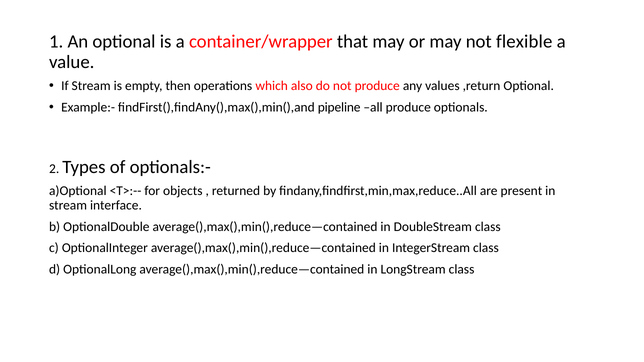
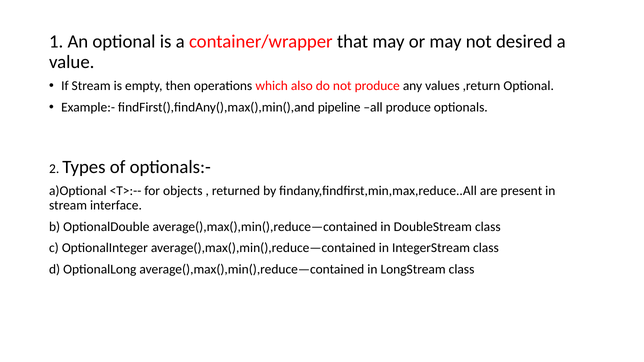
flexible: flexible -> desired
